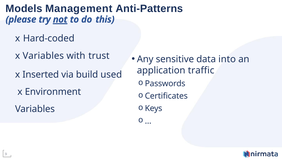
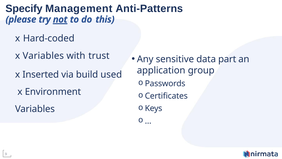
Models: Models -> Specify
into: into -> part
traffic: traffic -> group
